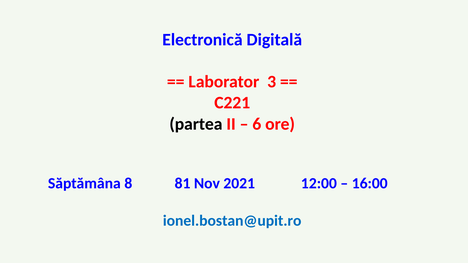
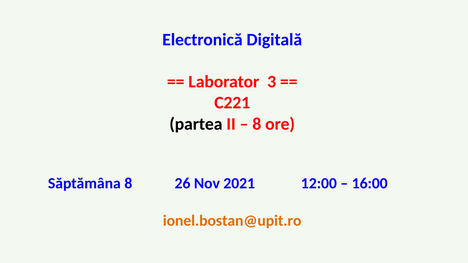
6 at (257, 124): 6 -> 8
81: 81 -> 26
ionel.bostan@upit.ro colour: blue -> orange
